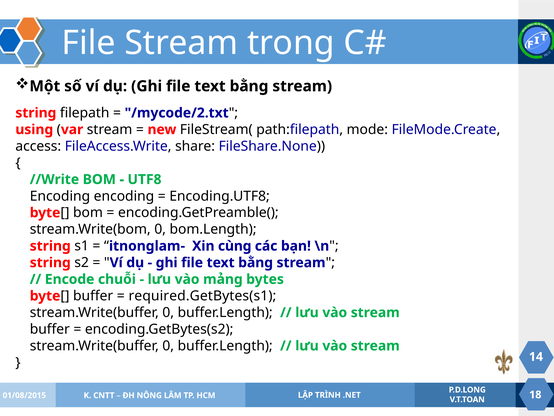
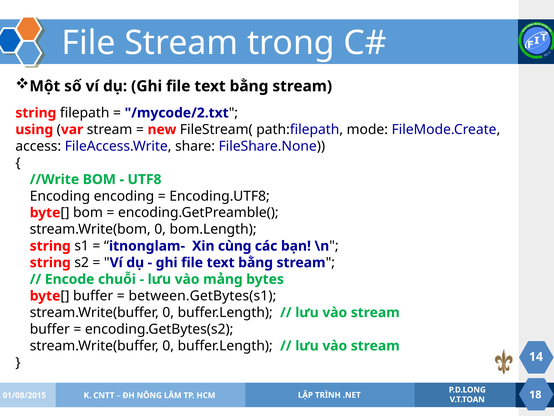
required.GetBytes(s1: required.GetBytes(s1 -> between.GetBytes(s1
